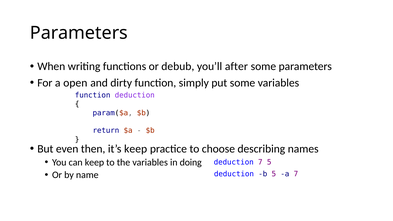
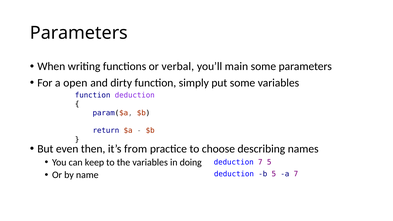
debub: debub -> verbal
after: after -> main
it’s keep: keep -> from
